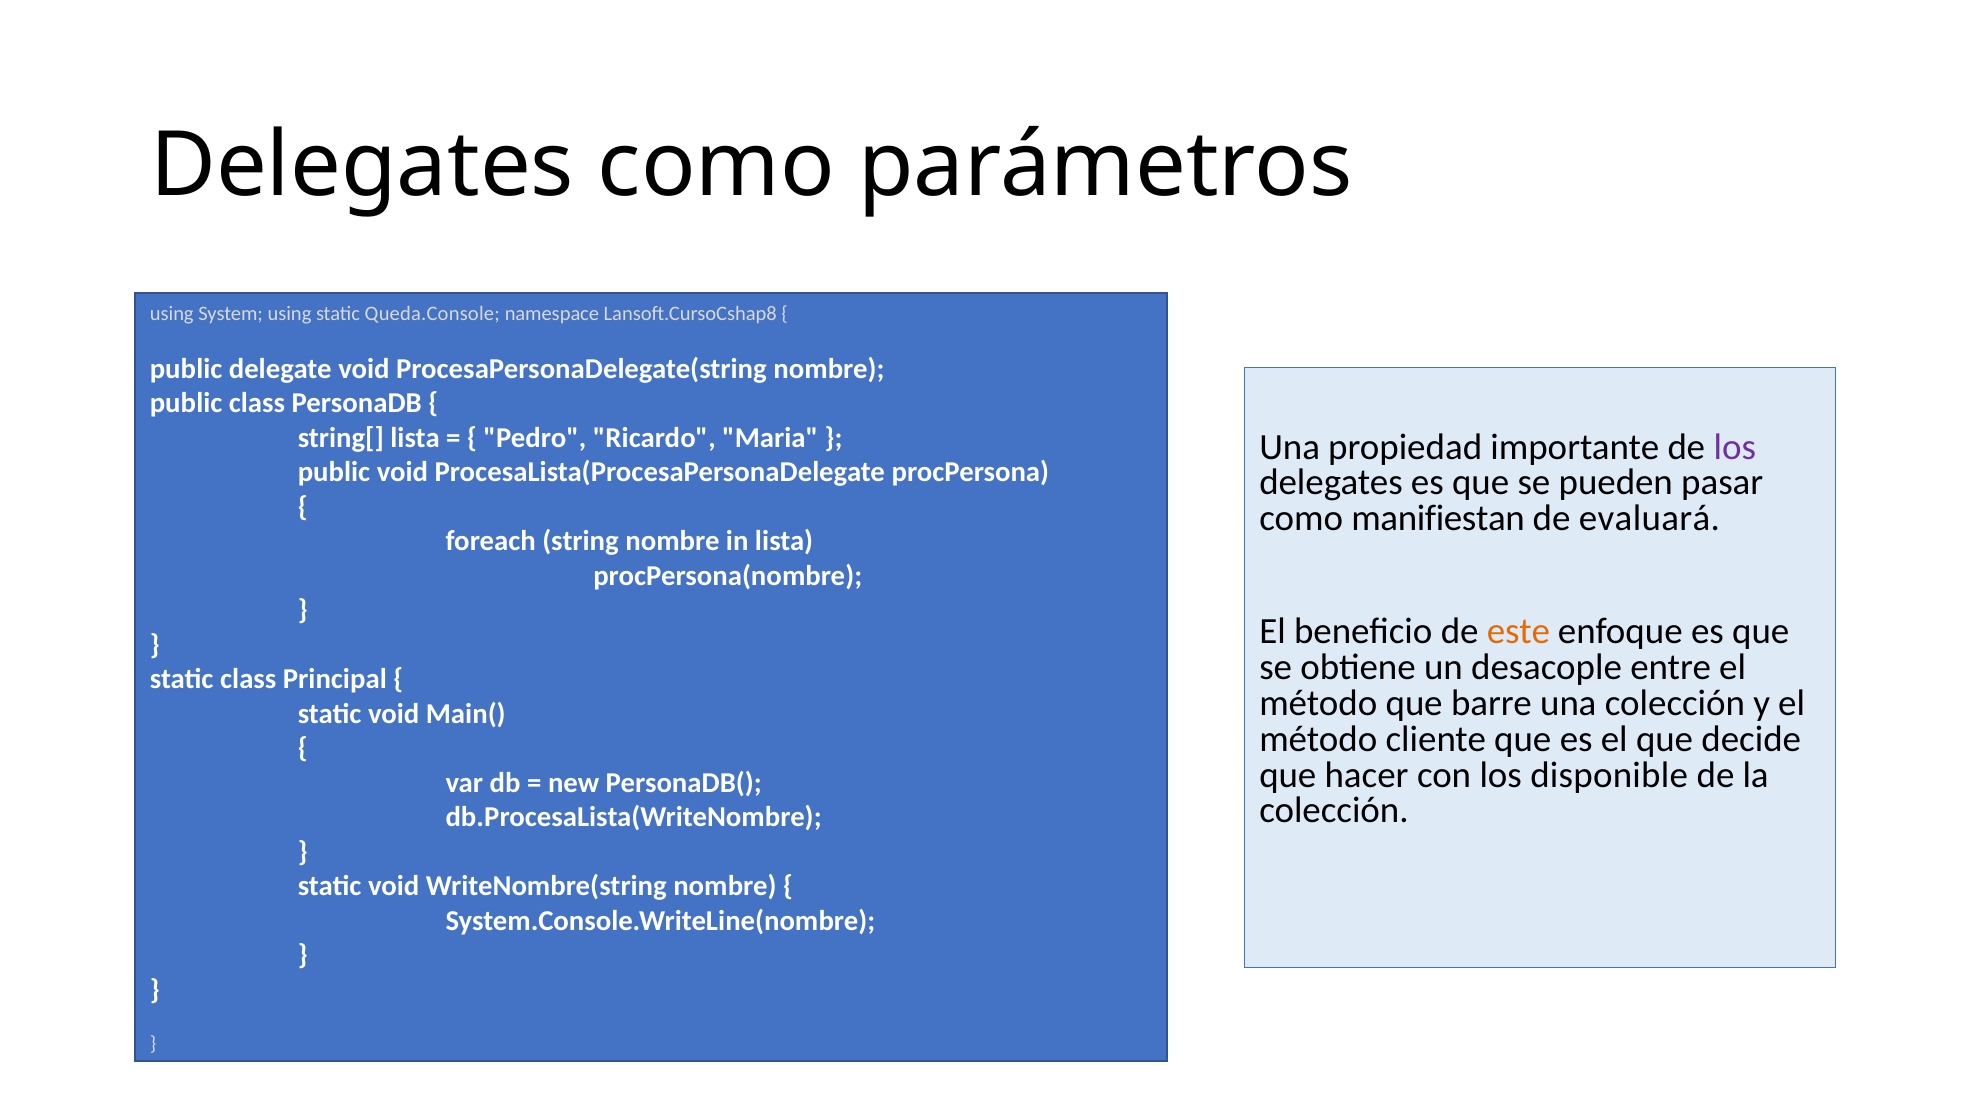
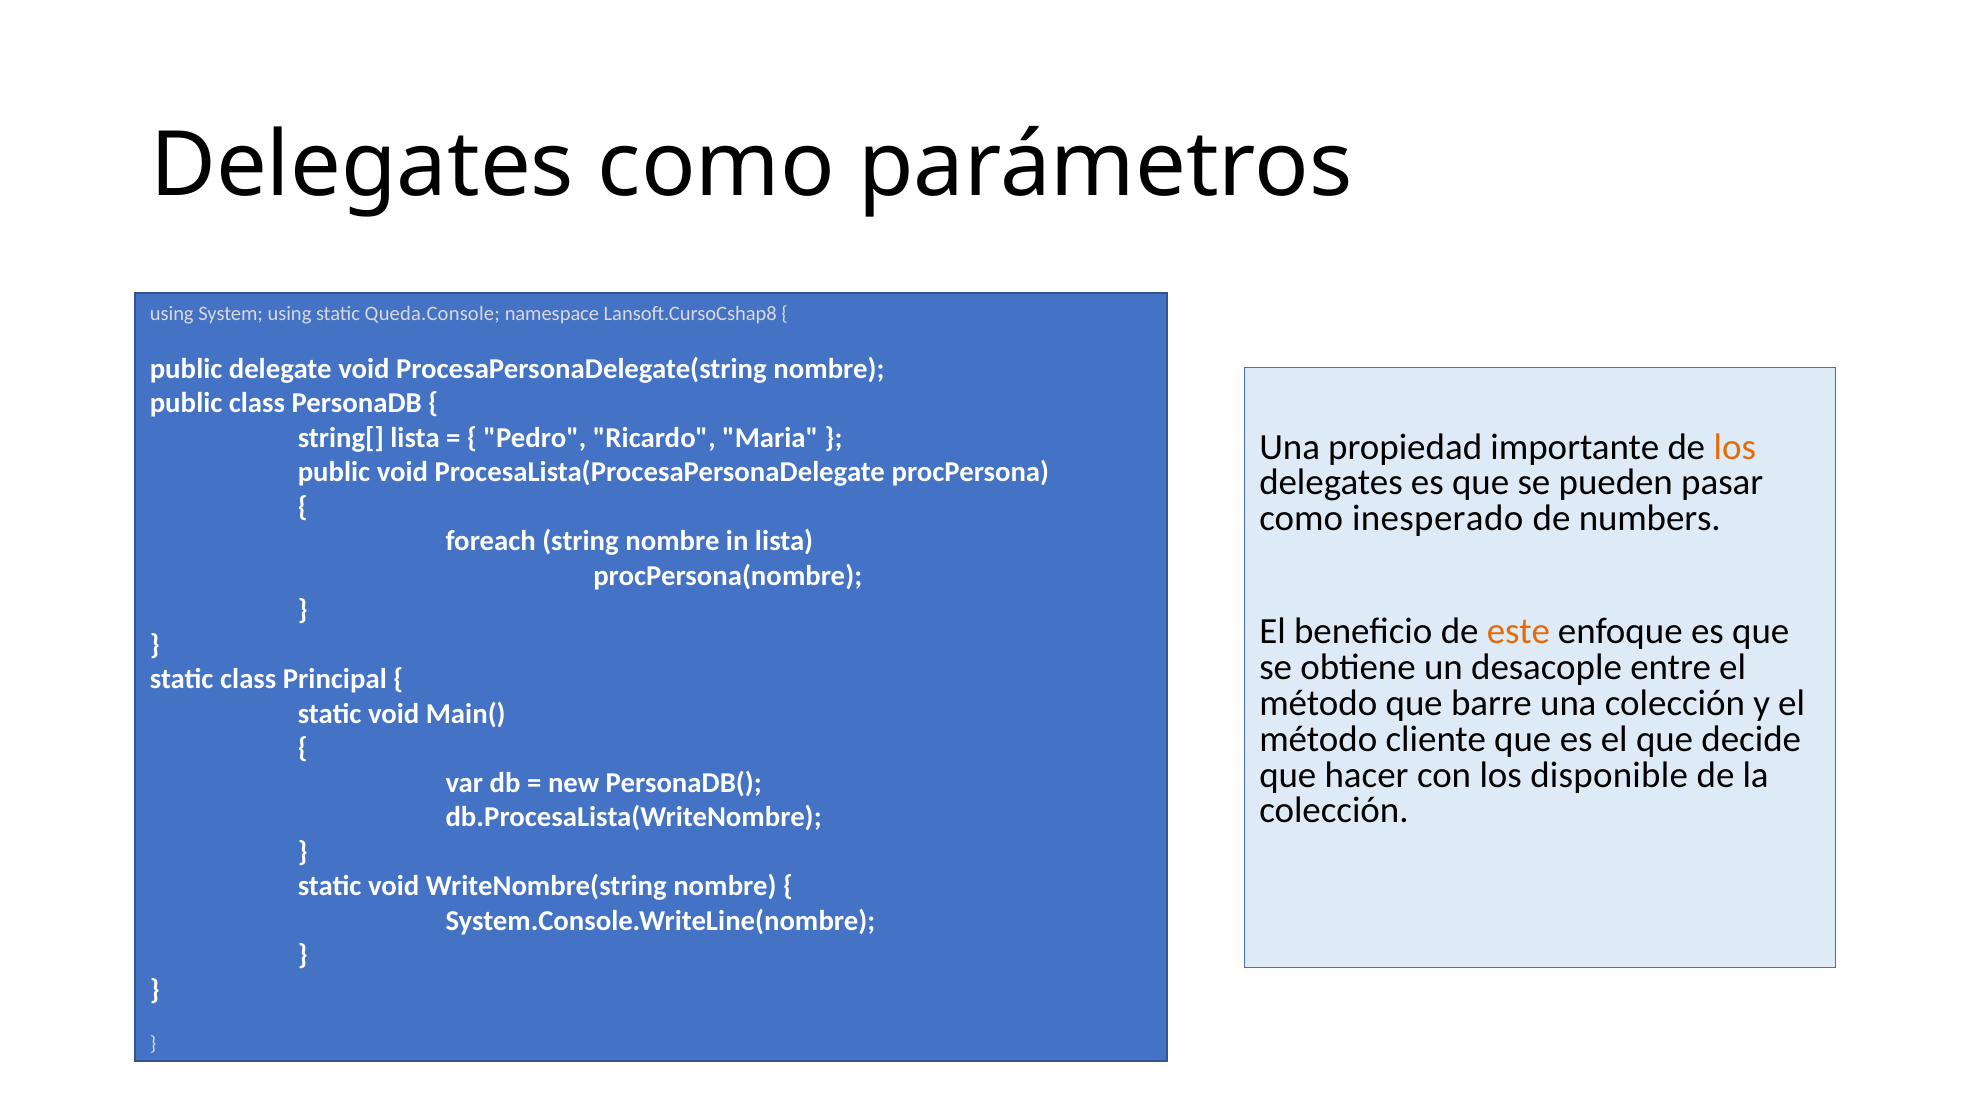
los at (1735, 447) colour: purple -> orange
manifiestan: manifiestan -> inesperado
evaluará: evaluará -> numbers
